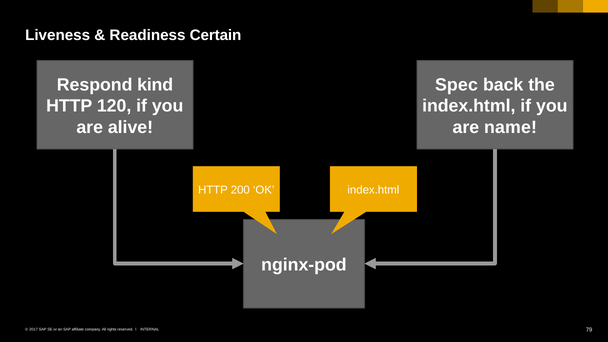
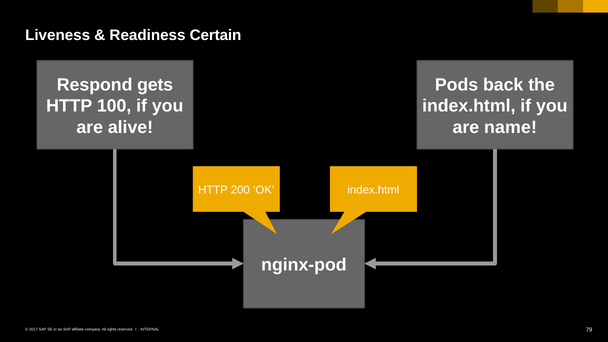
kind: kind -> gets
Spec: Spec -> Pods
120: 120 -> 100
